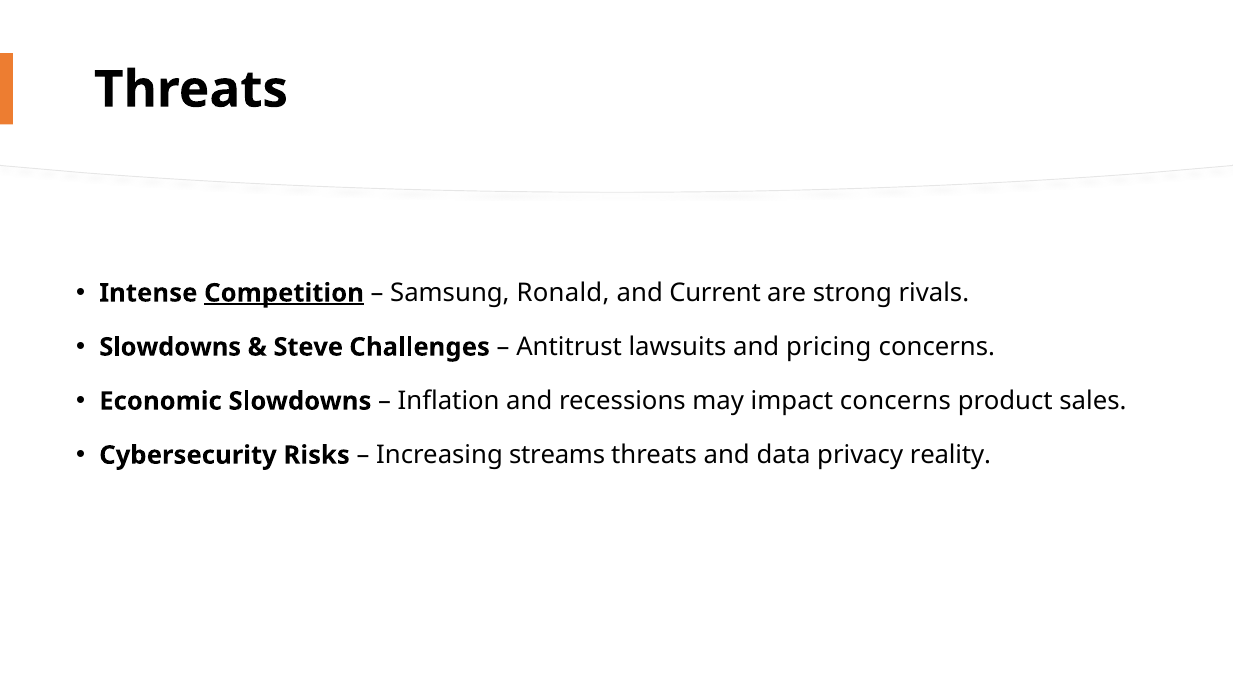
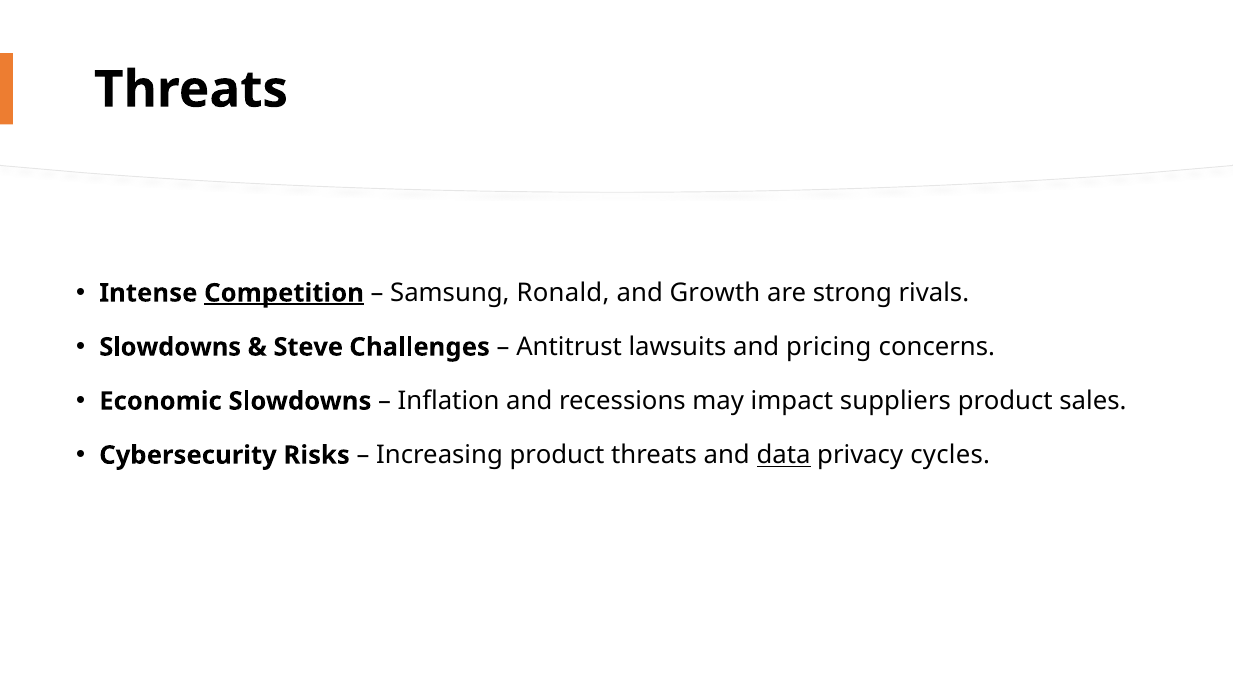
Current: Current -> Growth
impact concerns: concerns -> suppliers
Increasing streams: streams -> product
data underline: none -> present
reality: reality -> cycles
